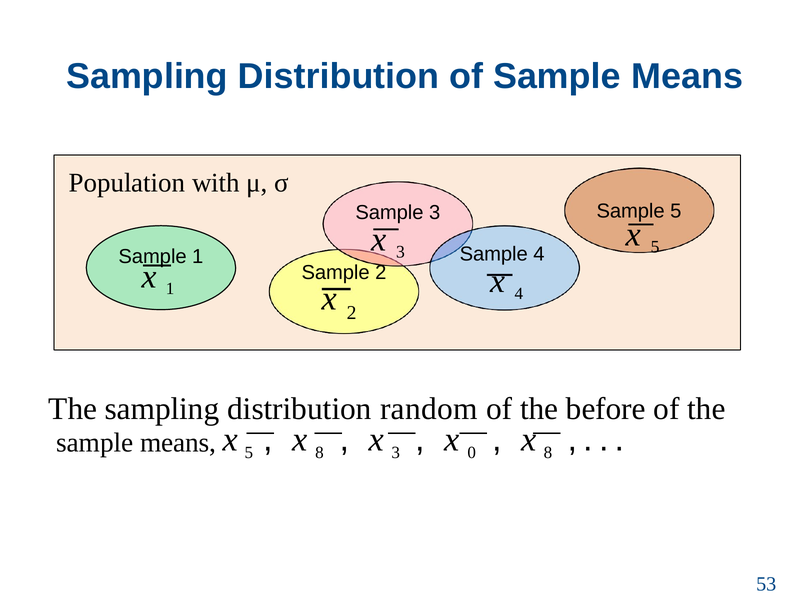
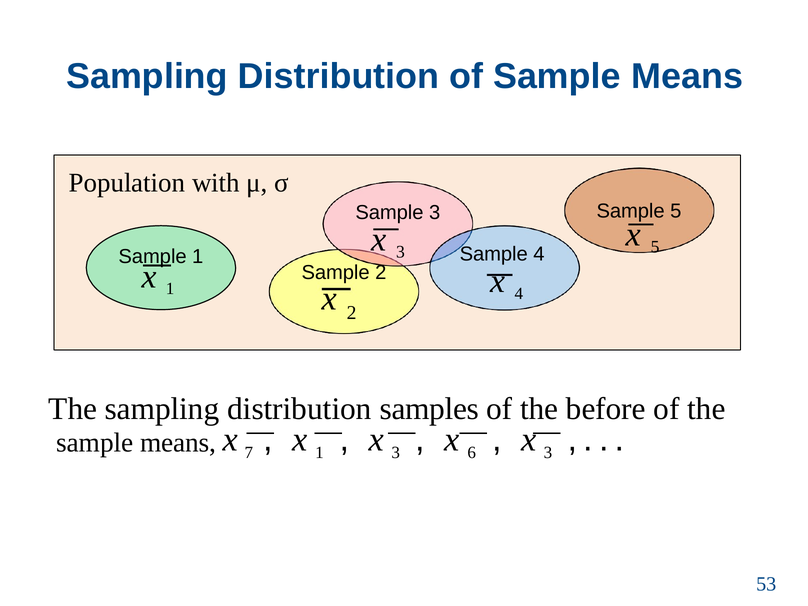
random: random -> samples
means x 5: 5 -> 7
8 at (319, 453): 8 -> 1
0: 0 -> 6
8 at (548, 453): 8 -> 3
